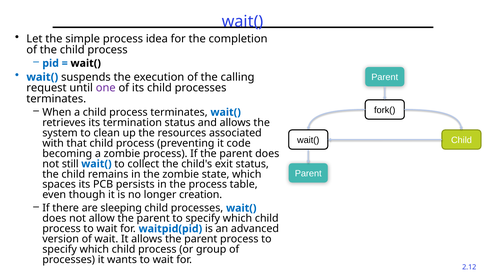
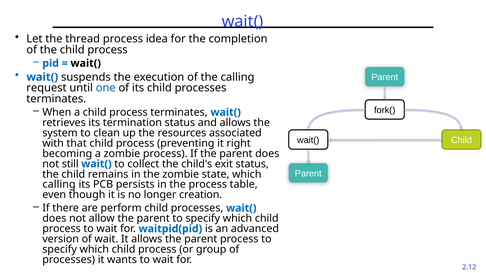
simple: simple -> thread
one colour: purple -> blue
code: code -> right
spaces at (59, 185): spaces -> calling
sleeping: sleeping -> perform
